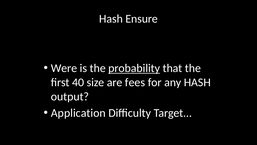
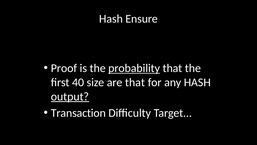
Were: Were -> Proof
are fees: fees -> that
output underline: none -> present
Application: Application -> Transaction
